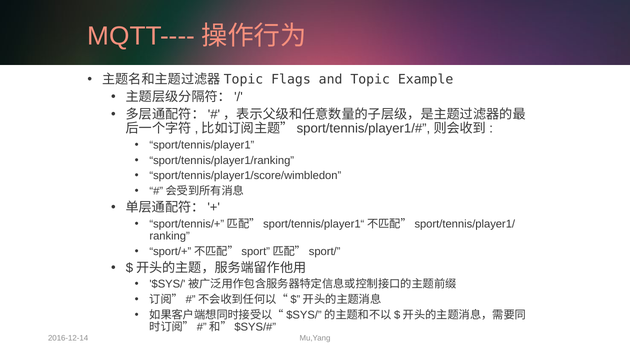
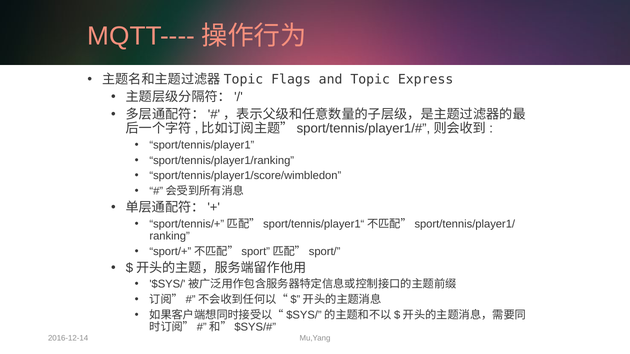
Example: Example -> Express
